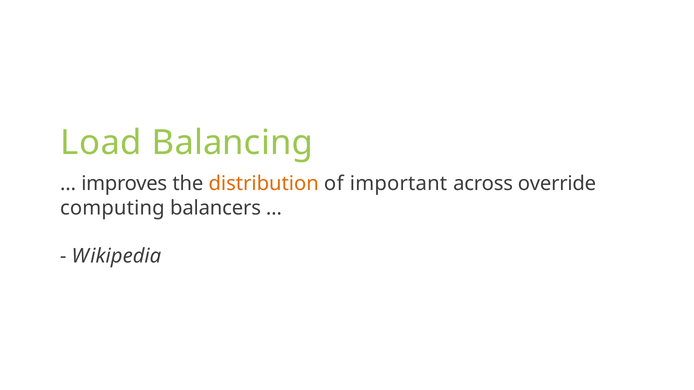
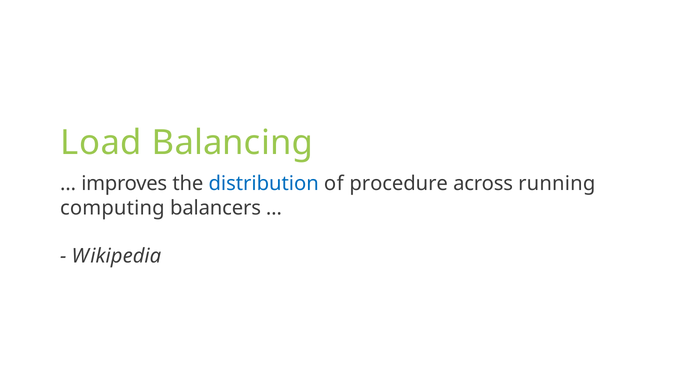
distribution colour: orange -> blue
important: important -> procedure
override: override -> running
